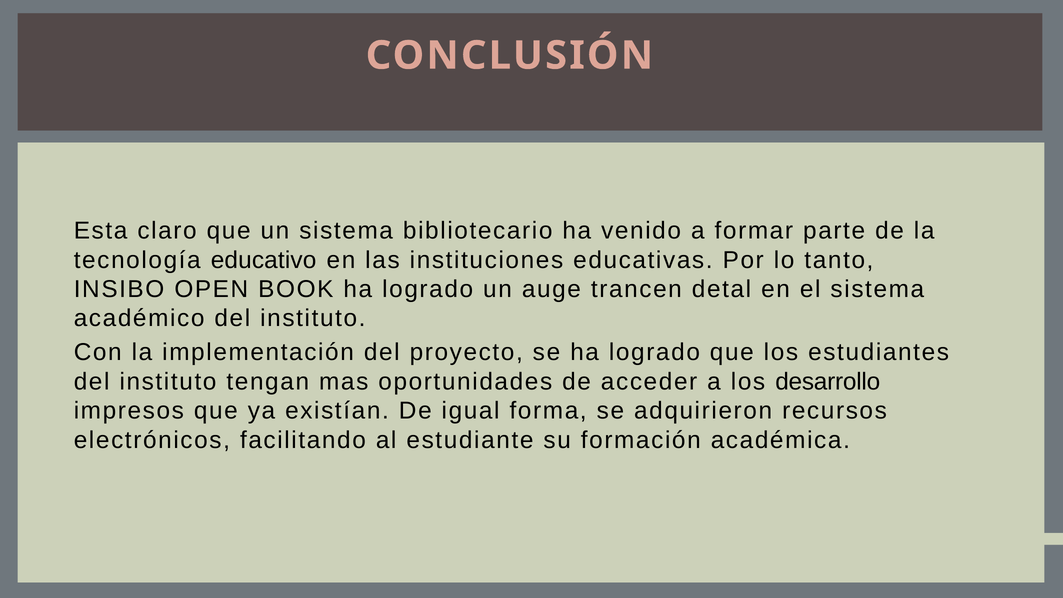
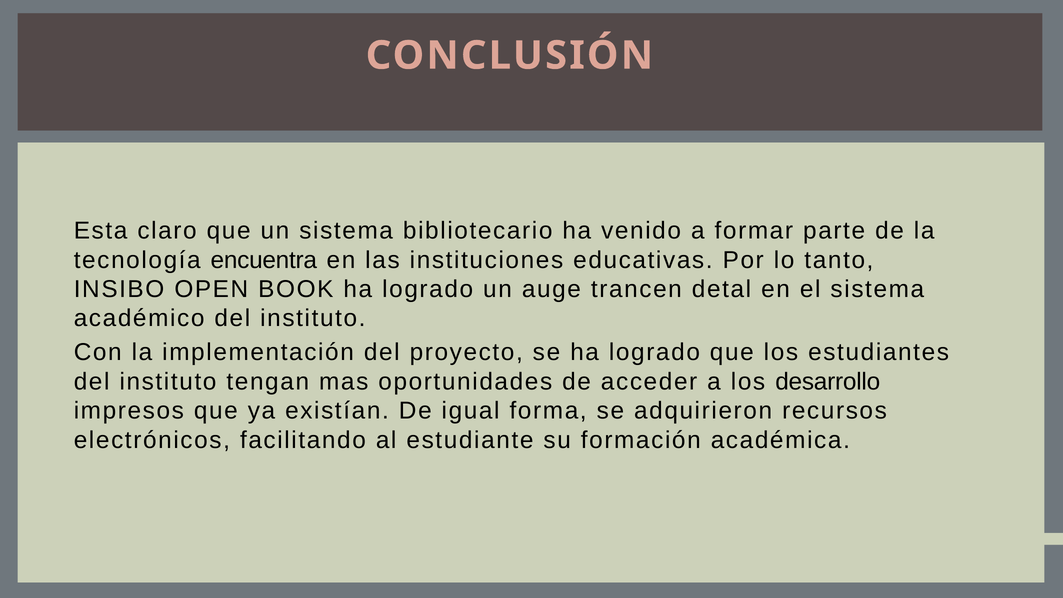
educativo: educativo -> encuentra
